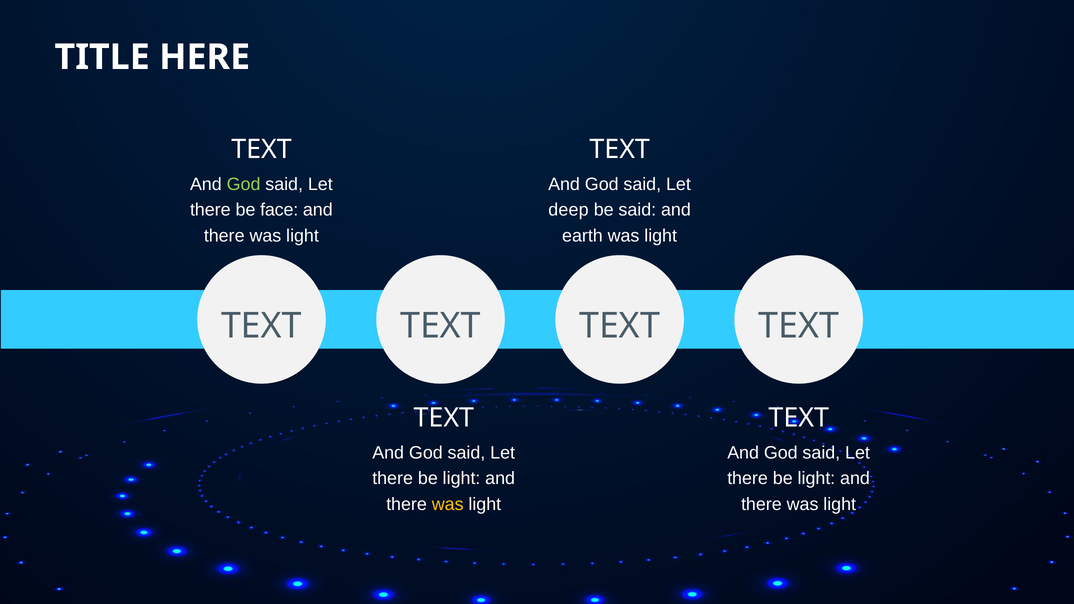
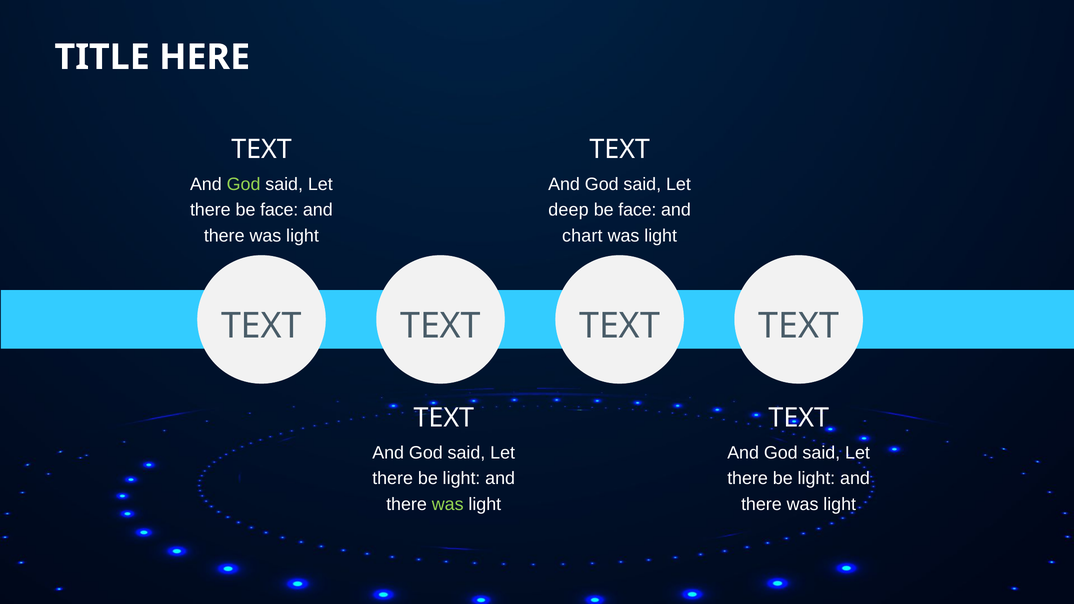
said at (637, 210): said -> face
earth: earth -> chart
was at (448, 504) colour: yellow -> light green
